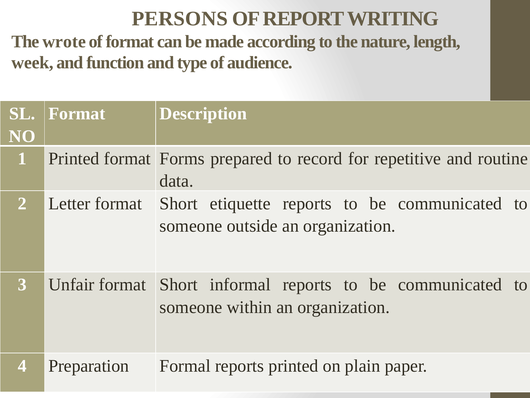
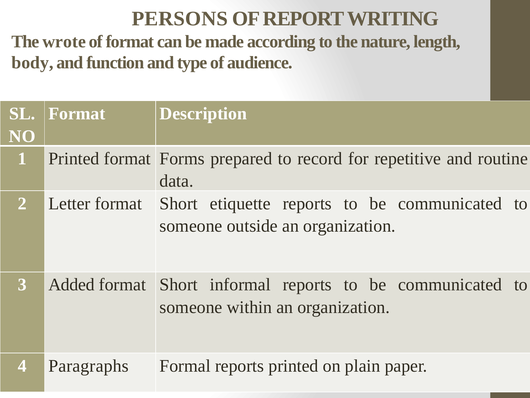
week: week -> body
Unfair: Unfair -> Added
Preparation: Preparation -> Paragraphs
